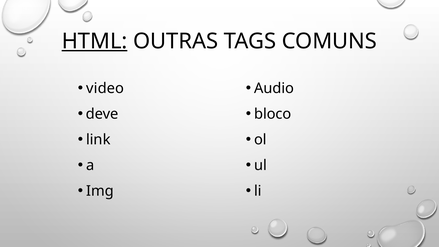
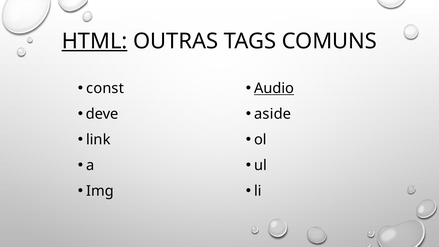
video: video -> const
Audio underline: none -> present
bloco: bloco -> aside
